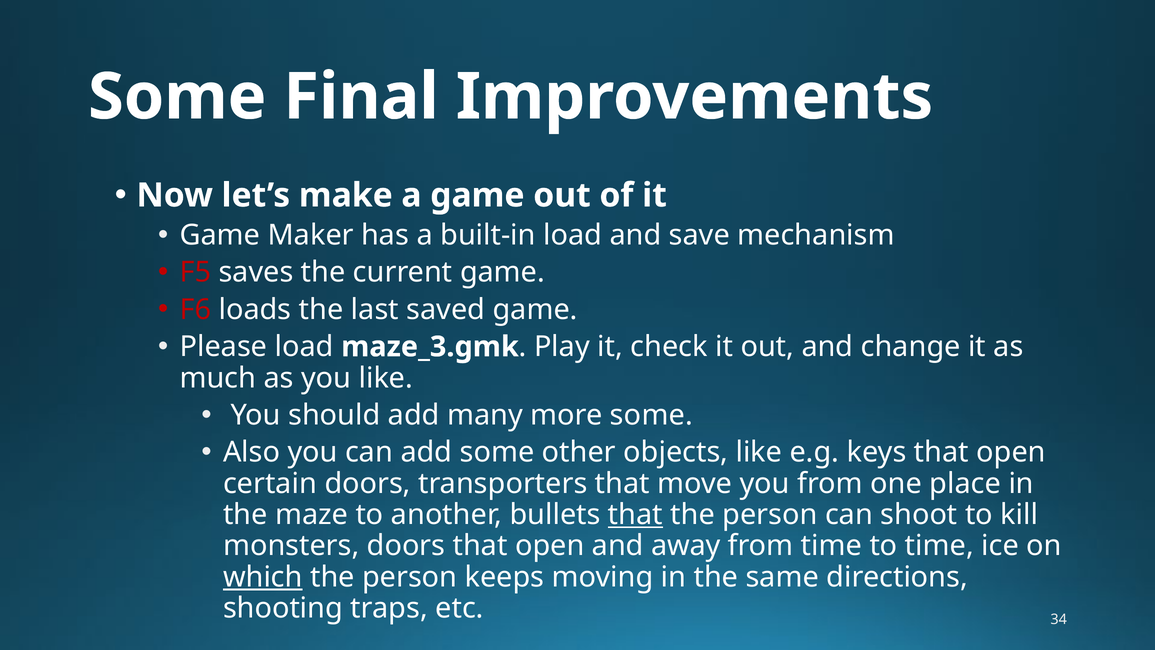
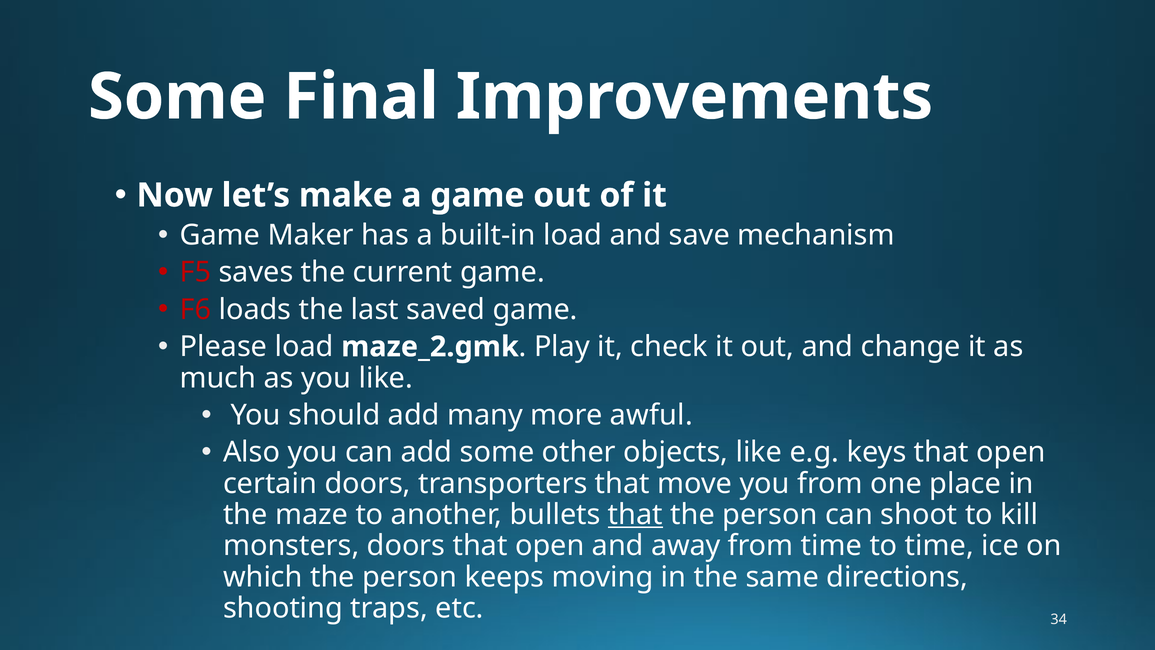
maze_3.gmk: maze_3.gmk -> maze_2.gmk
more some: some -> awful
which underline: present -> none
